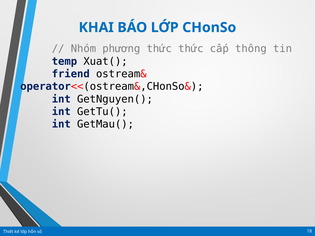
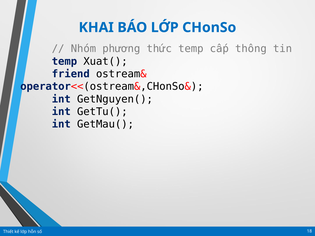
thức thức: thức -> temp
